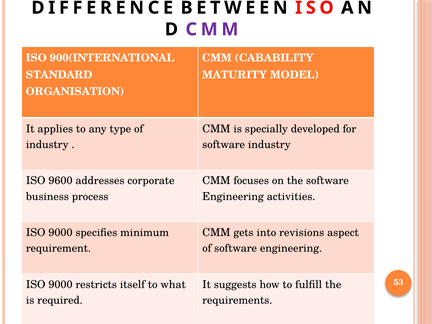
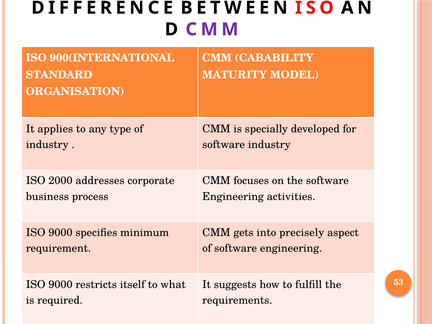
9600: 9600 -> 2000
revisions: revisions -> precisely
